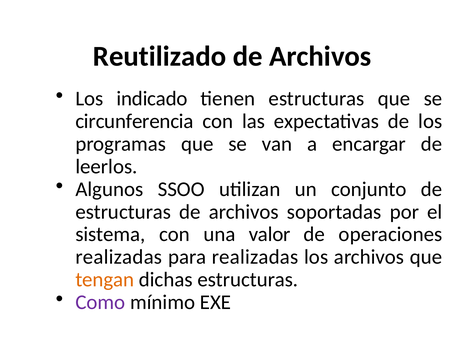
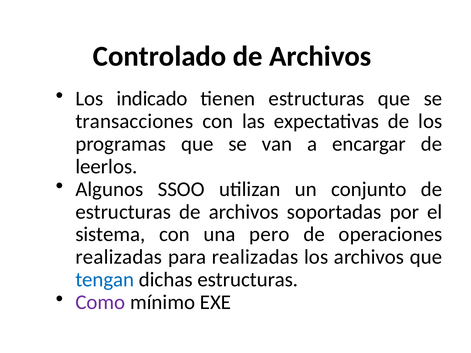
Reutilizado: Reutilizado -> Controlado
circunferencia: circunferencia -> transacciones
valor: valor -> pero
tengan colour: orange -> blue
